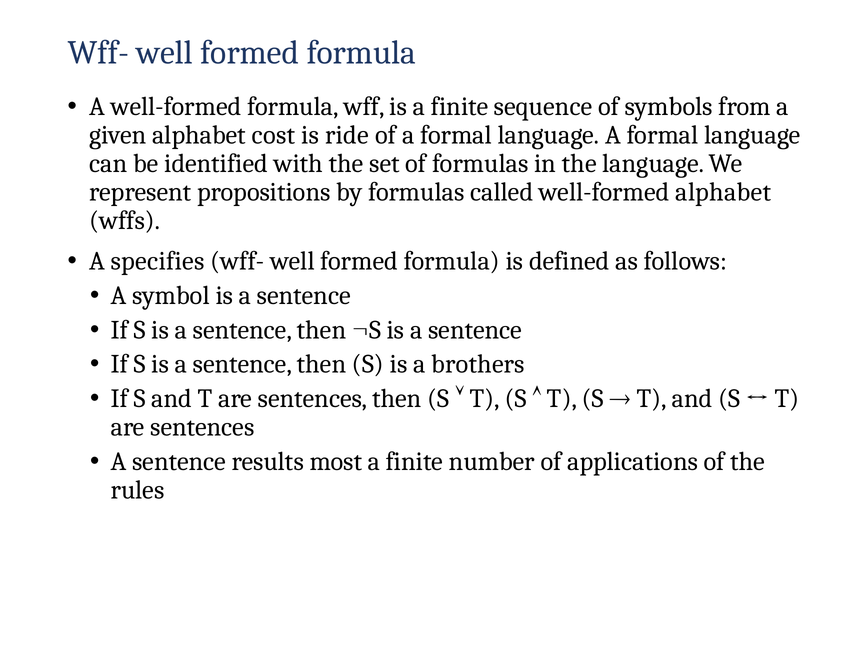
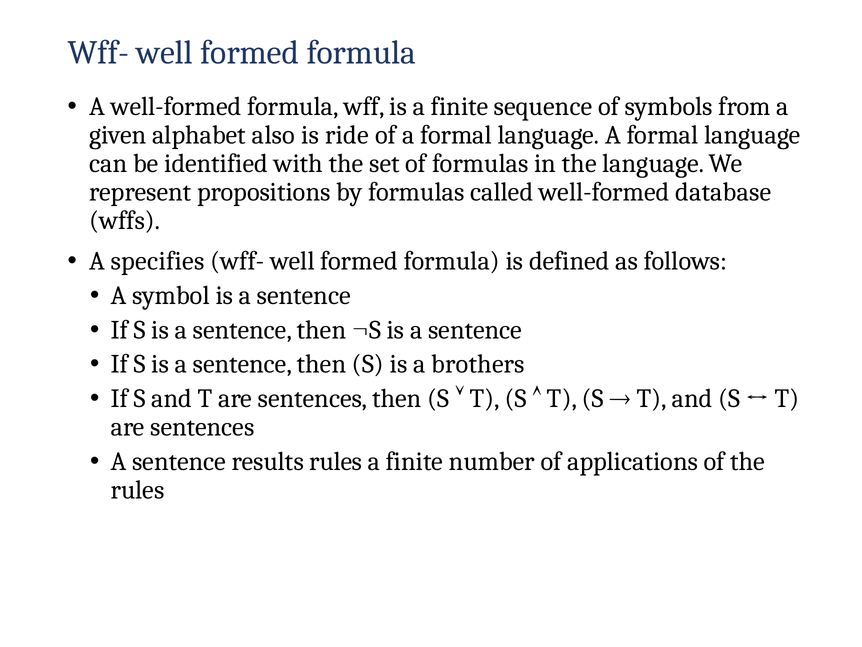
cost: cost -> also
well-formed alphabet: alphabet -> database
results most: most -> rules
